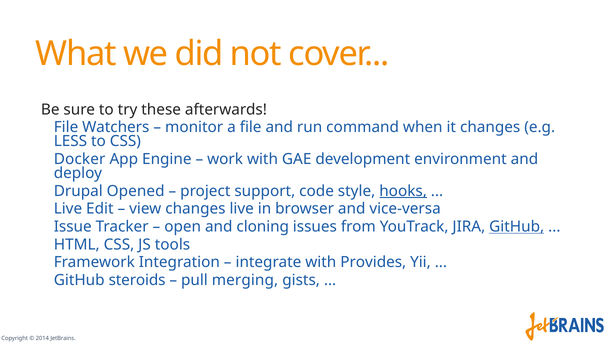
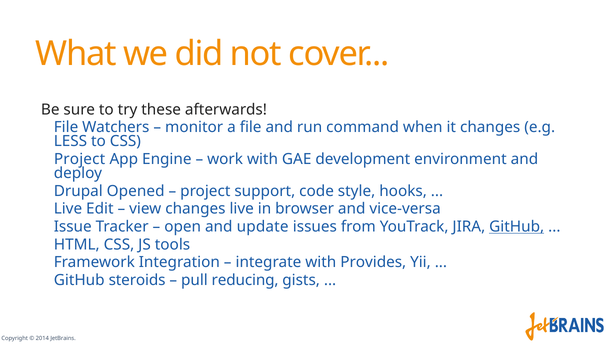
Docker at (80, 159): Docker -> Project
hooks underline: present -> none
cloning: cloning -> update
merging: merging -> reducing
